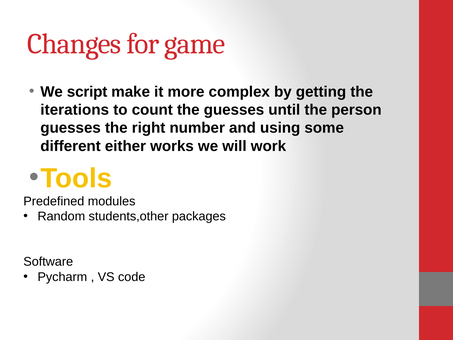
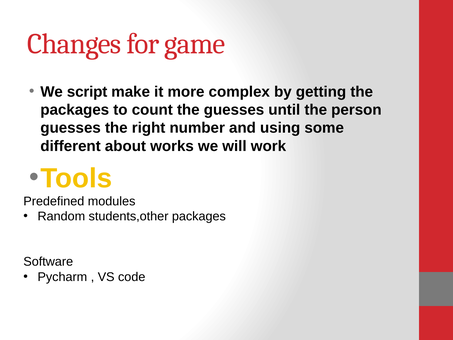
iterations at (75, 110): iterations -> packages
either: either -> about
